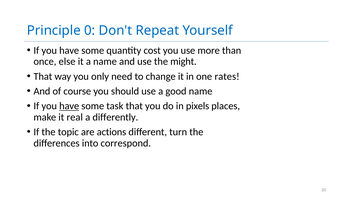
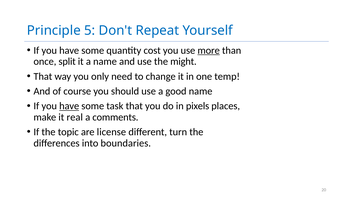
0: 0 -> 5
more underline: none -> present
else: else -> split
rates: rates -> temp
differently: differently -> comments
actions: actions -> license
correspond: correspond -> boundaries
